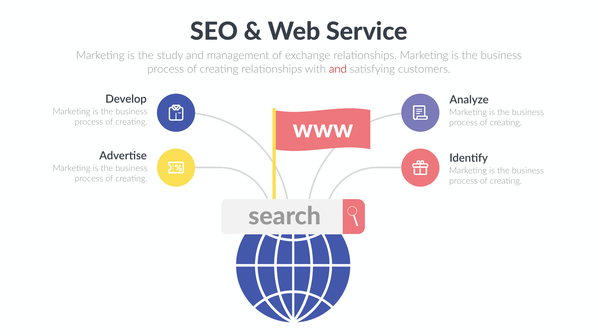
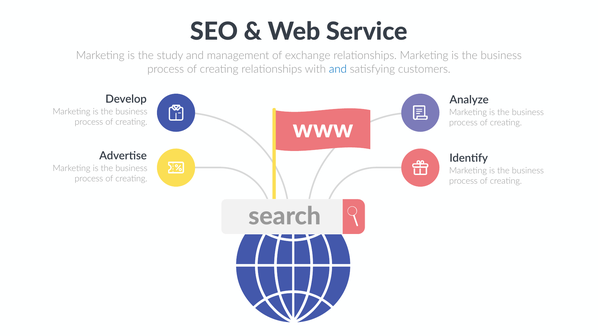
and at (338, 69) colour: red -> blue
